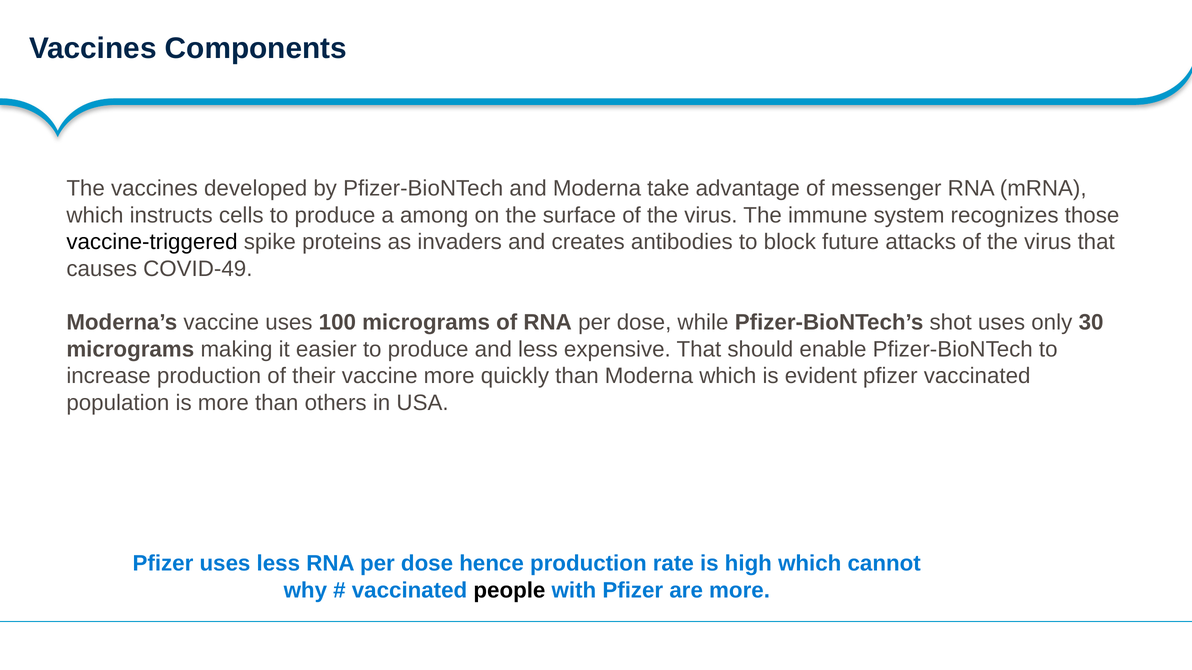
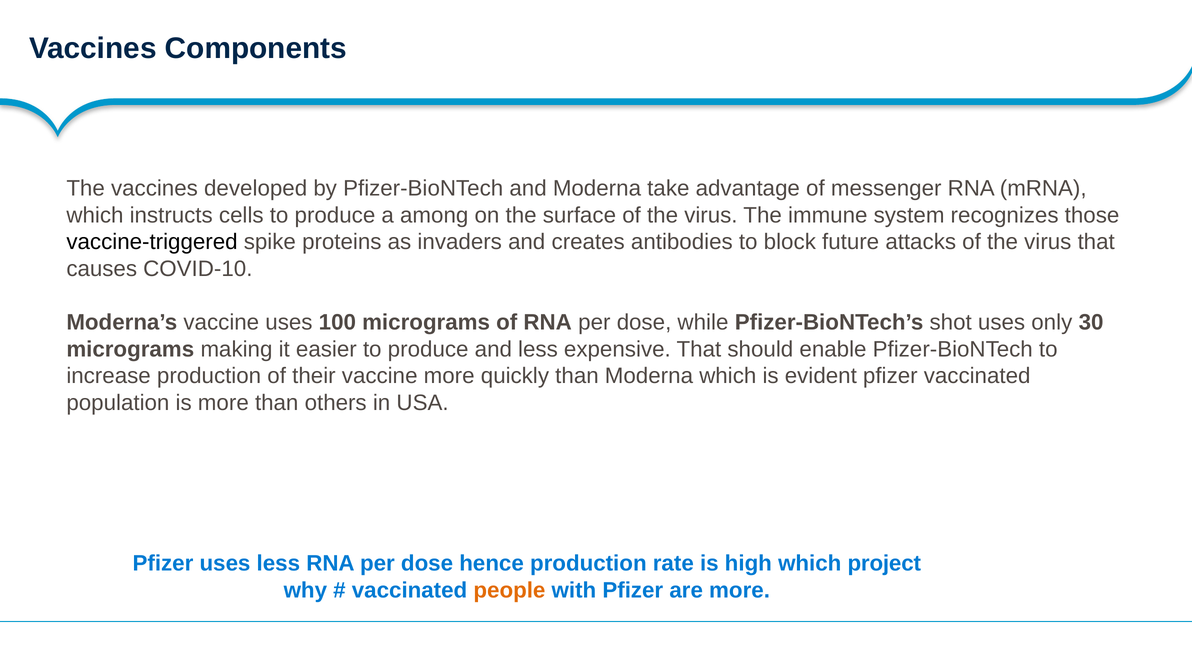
COVID-49: COVID-49 -> COVID-10
cannot: cannot -> project
people colour: black -> orange
